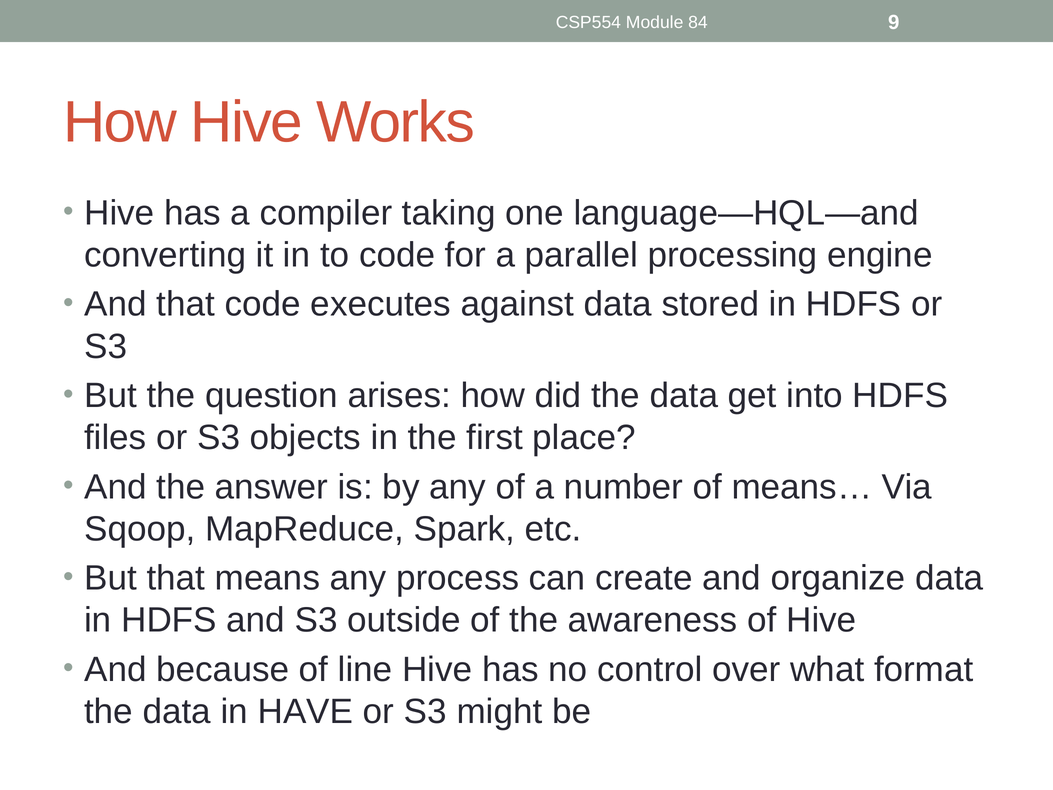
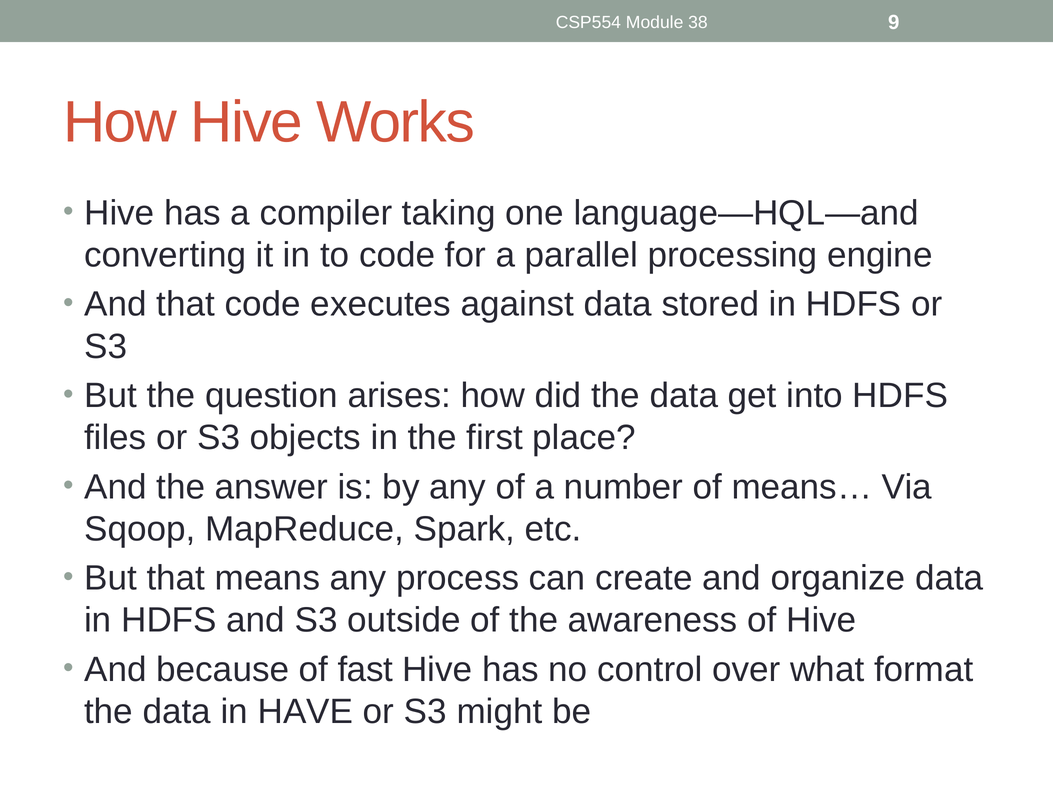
84: 84 -> 38
line: line -> fast
